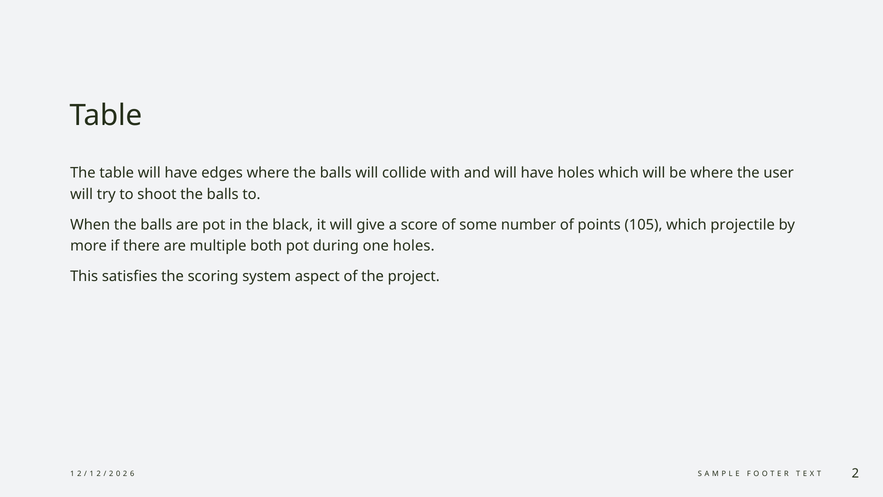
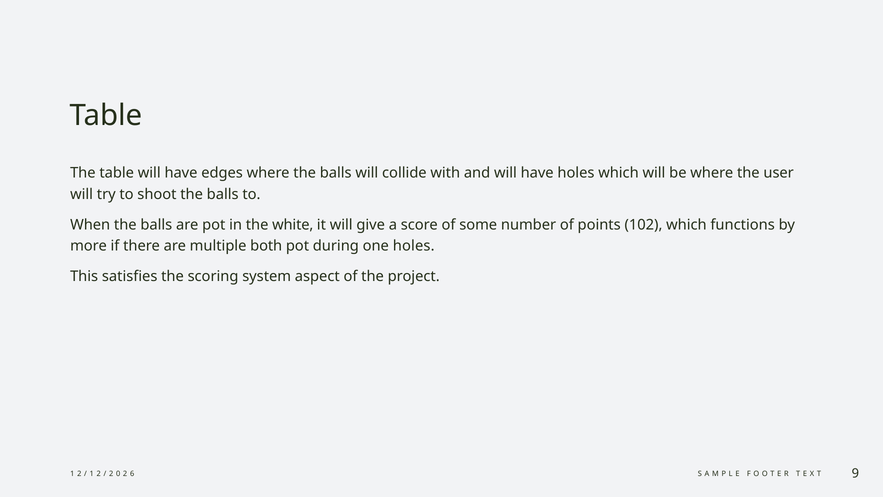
black: black -> white
105: 105 -> 102
projectile: projectile -> functions
2 at (855, 473): 2 -> 9
